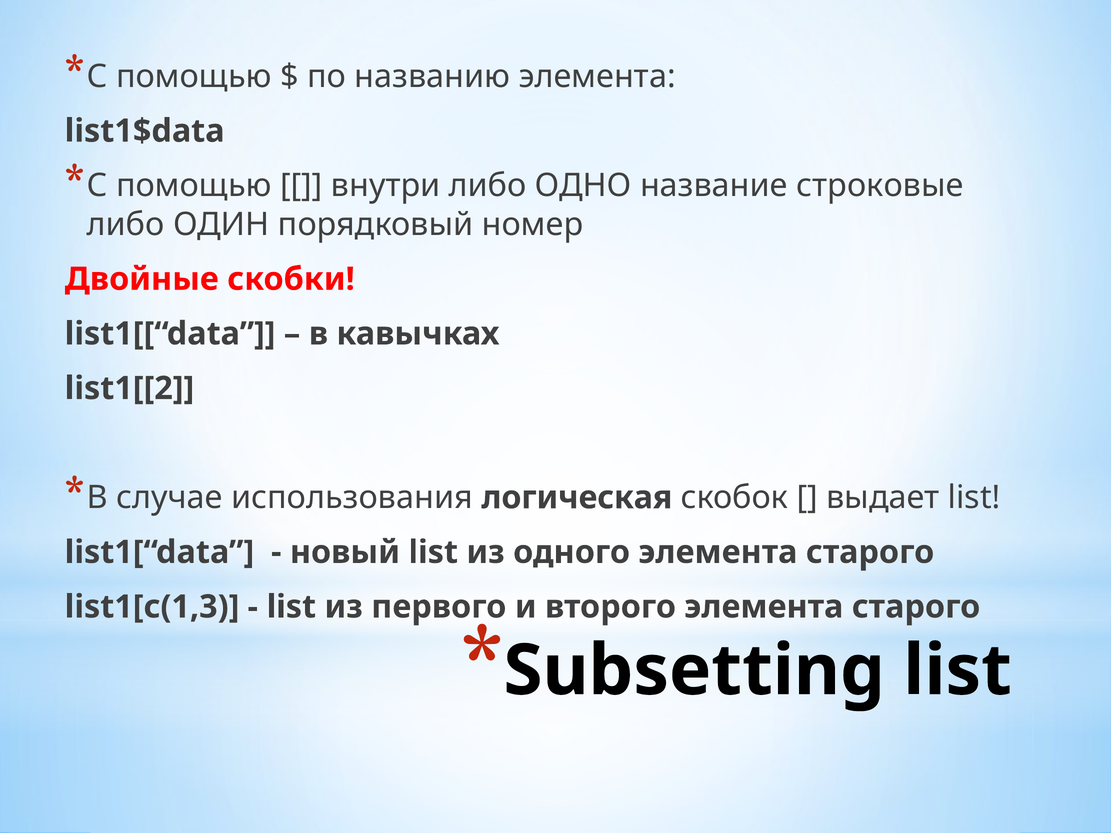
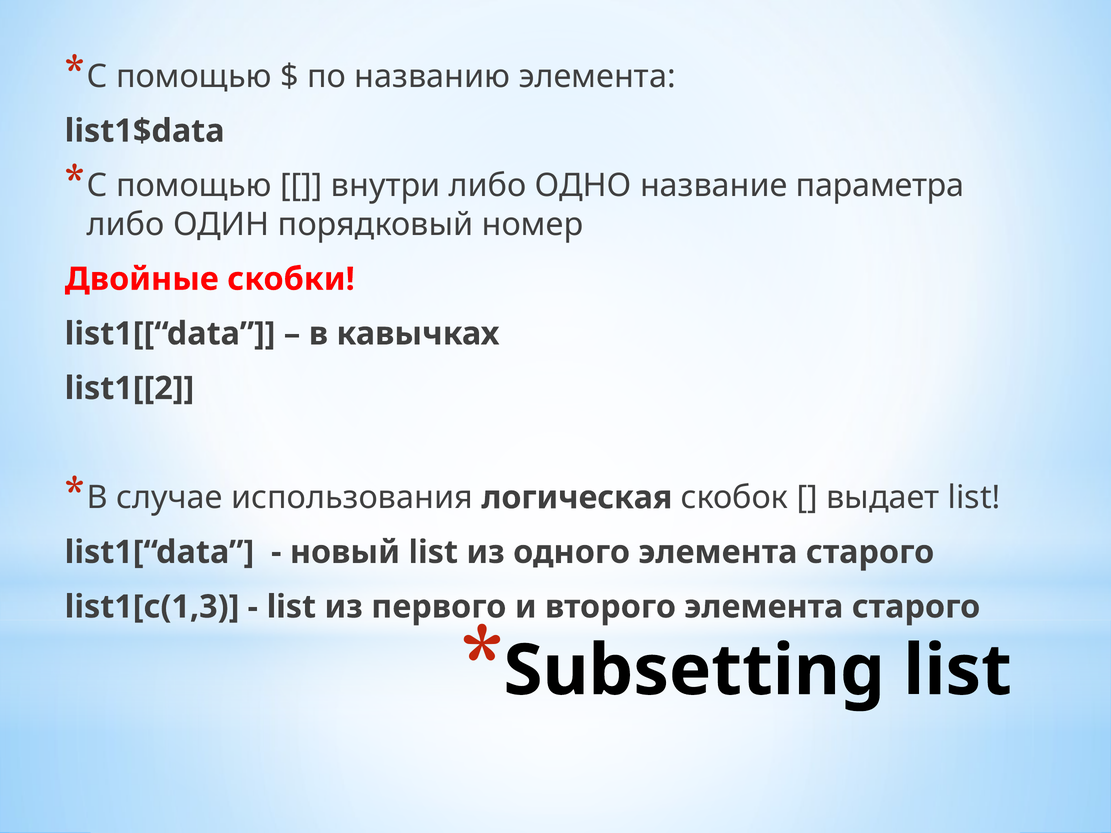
строковые: строковые -> параметра
